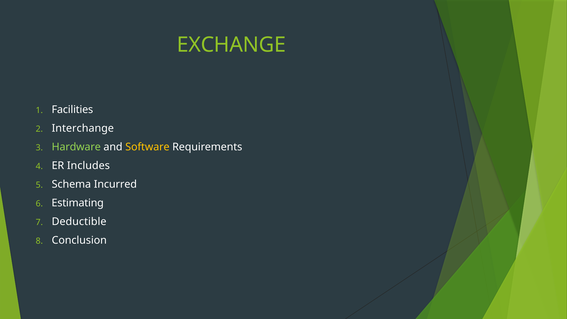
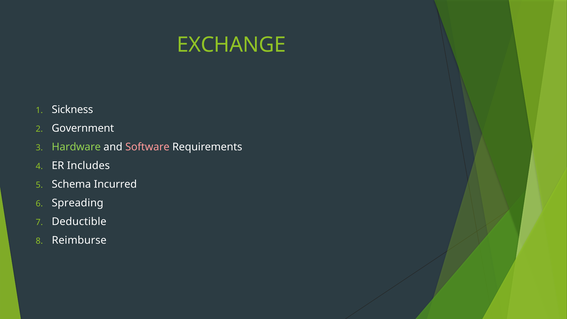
Facilities: Facilities -> Sickness
Interchange: Interchange -> Government
Software colour: yellow -> pink
Estimating: Estimating -> Spreading
Conclusion: Conclusion -> Reimburse
